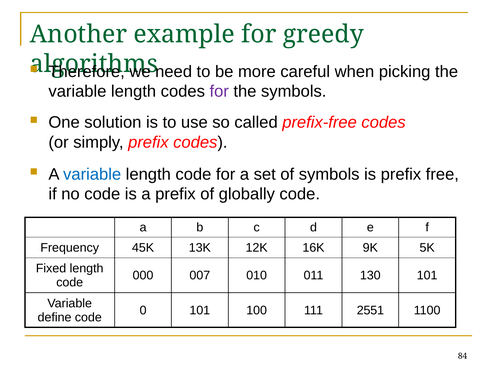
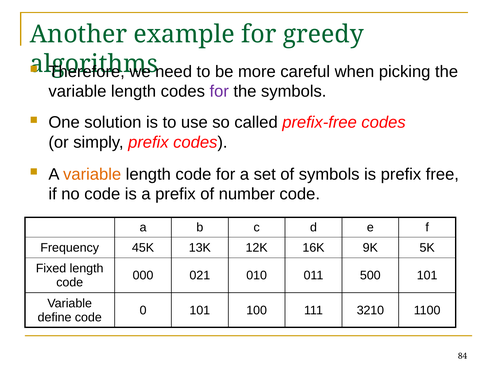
variable at (92, 174) colour: blue -> orange
globally: globally -> number
007: 007 -> 021
130: 130 -> 500
2551: 2551 -> 3210
